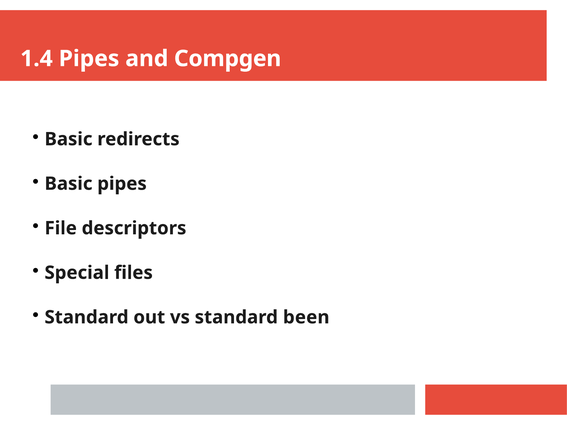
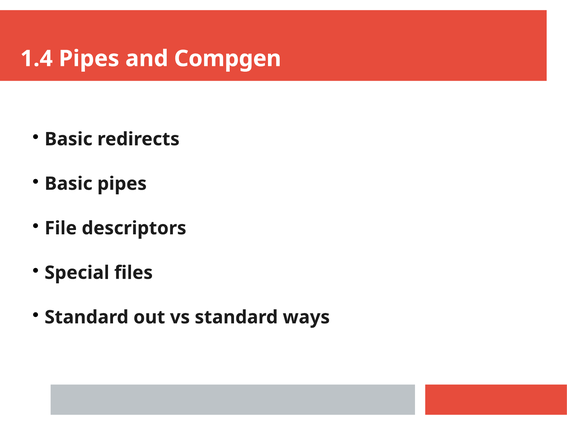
been: been -> ways
